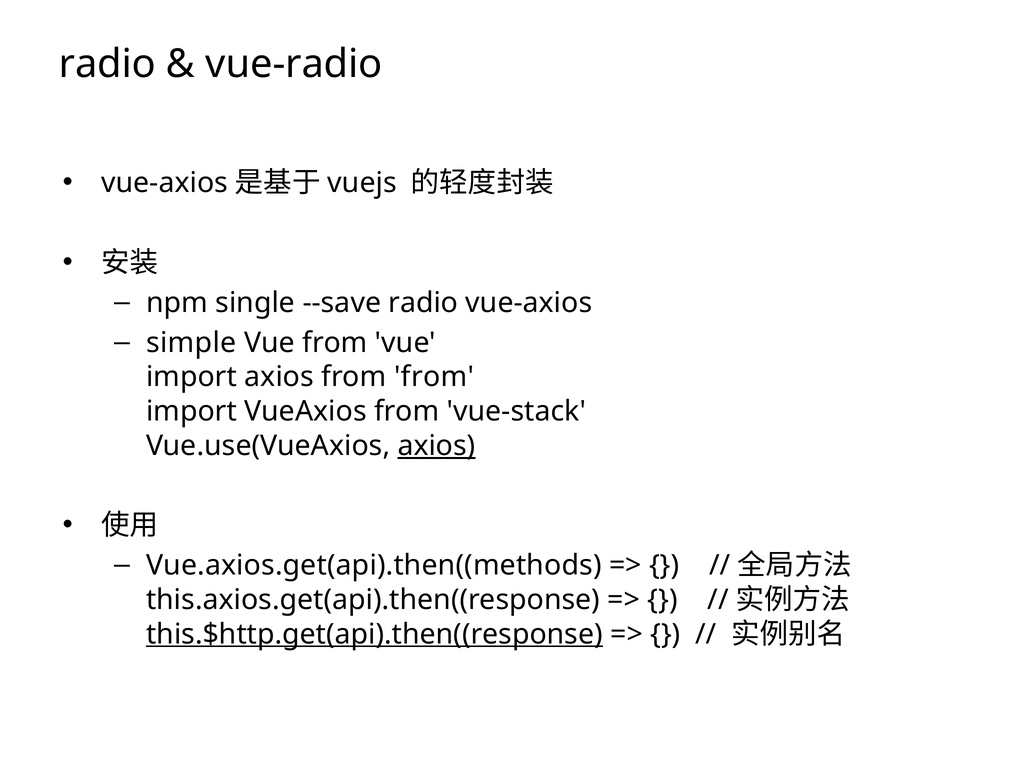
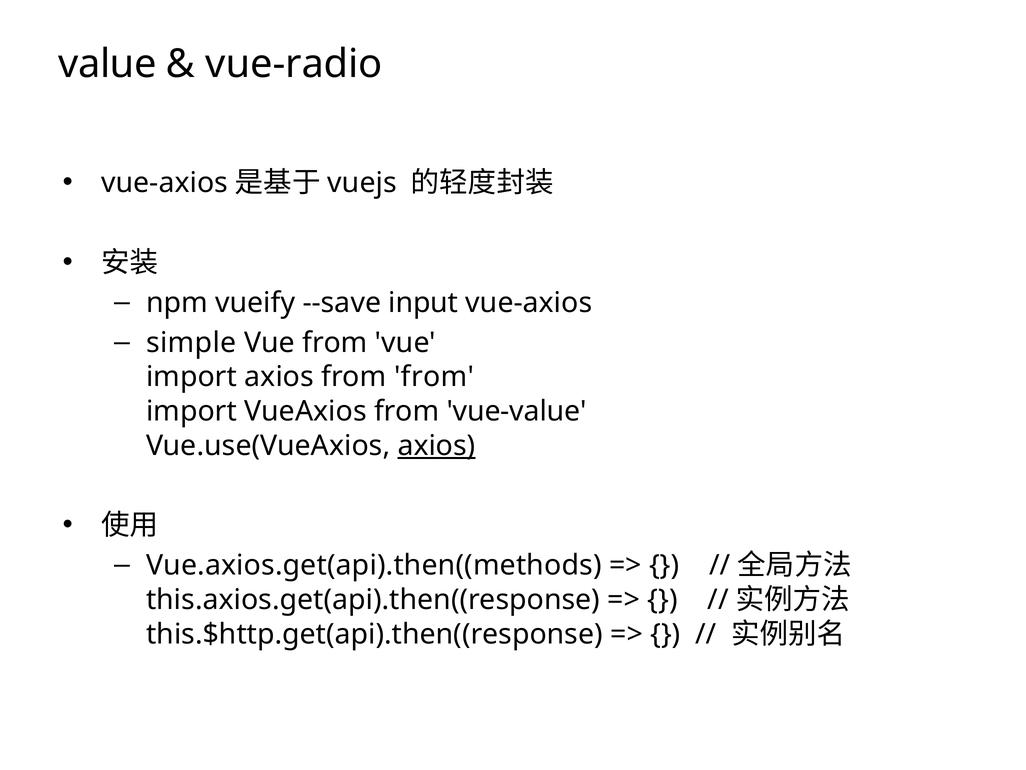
radio at (107, 64): radio -> value
single: single -> vueify
--save radio: radio -> input
vue-stack: vue-stack -> vue-value
this.$http.get(api).then((response underline: present -> none
